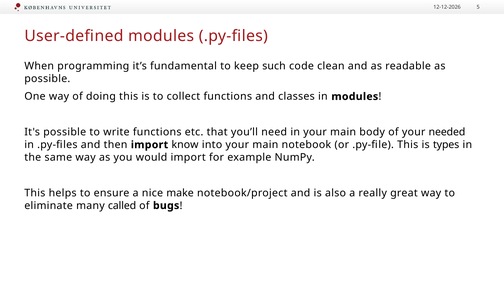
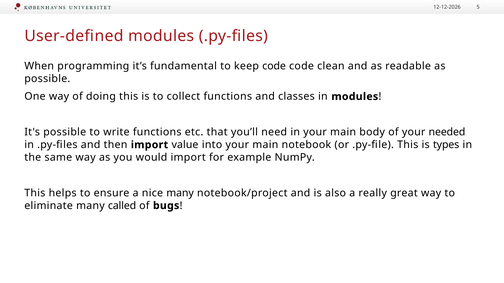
keep such: such -> code
know: know -> value
nice make: make -> many
